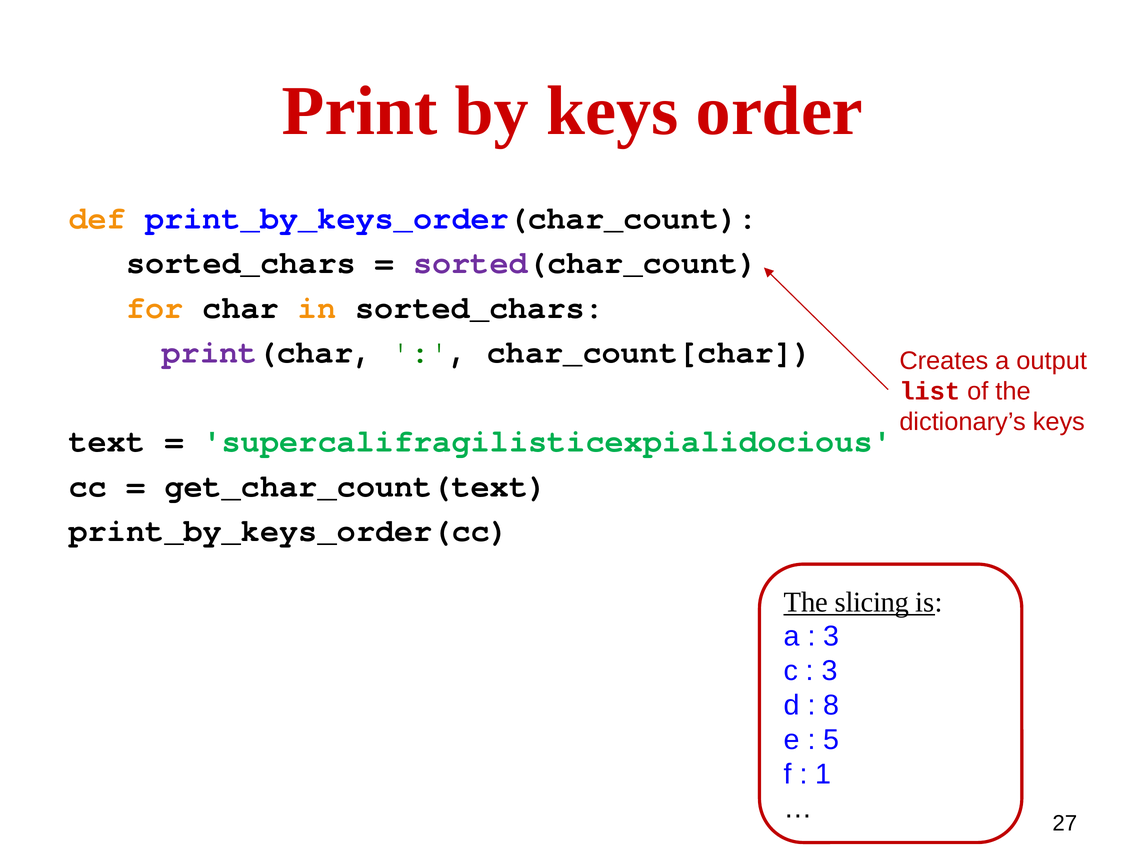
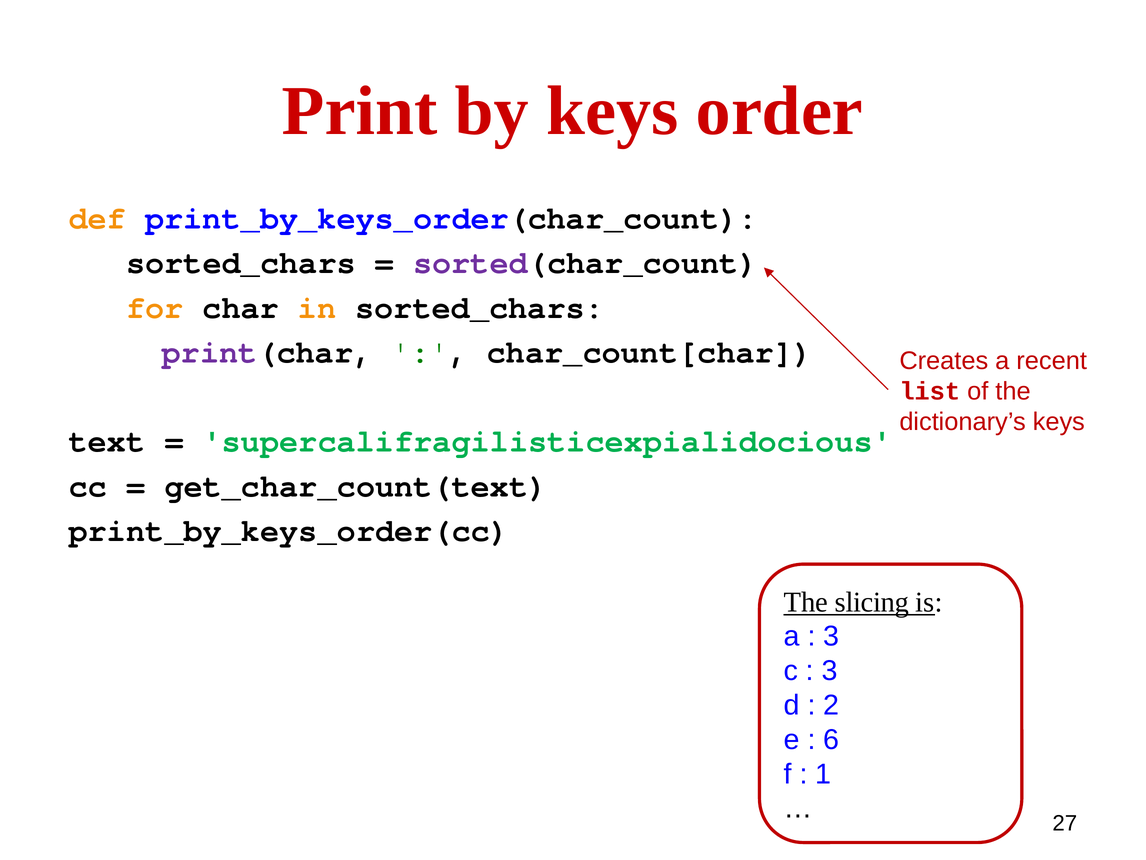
output: output -> recent
8: 8 -> 2
5: 5 -> 6
